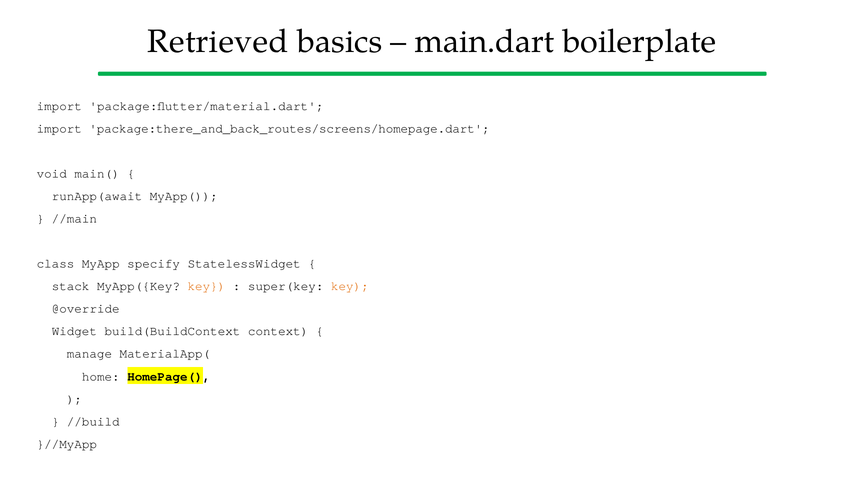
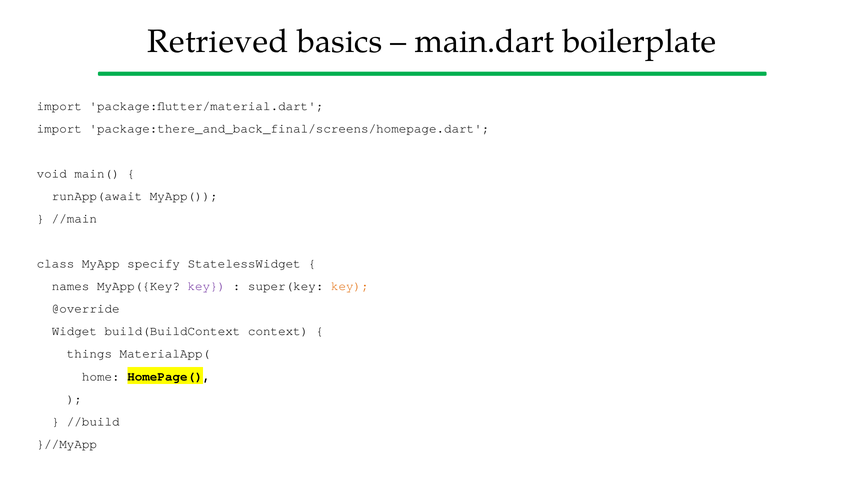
package:there_and_back_routes/screens/homepage.dart: package:there_and_back_routes/screens/homepage.dart -> package:there_and_back_final/screens/homepage.dart
stack: stack -> names
key at (206, 286) colour: orange -> purple
manage: manage -> things
